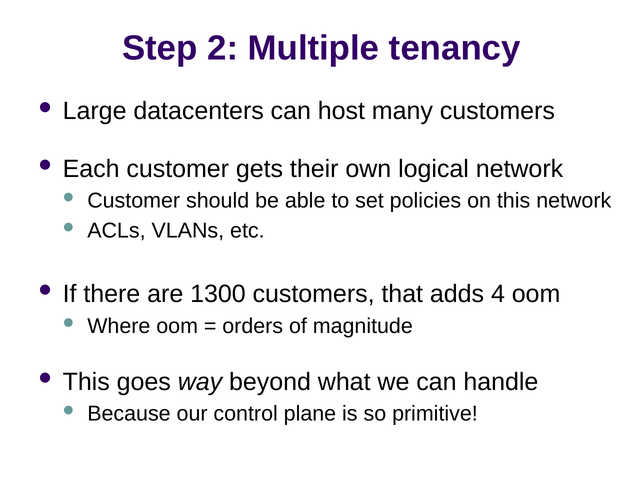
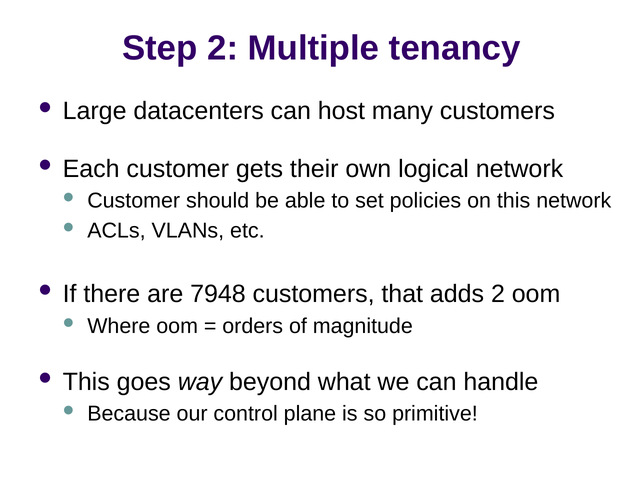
1300: 1300 -> 7948
adds 4: 4 -> 2
